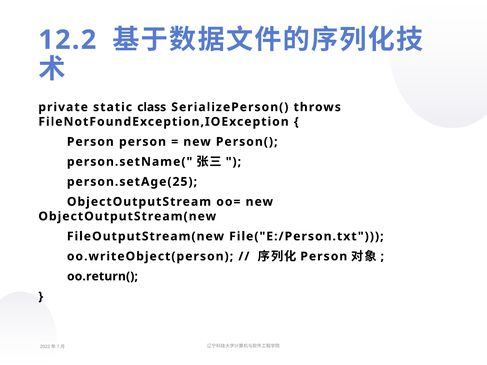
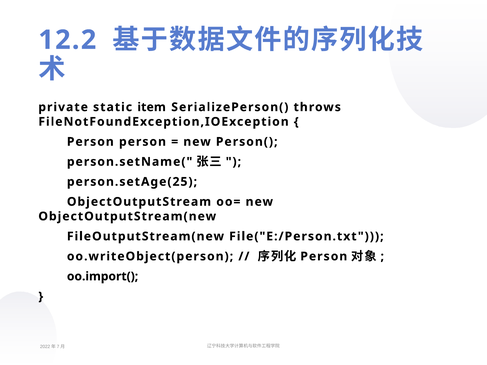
class: class -> item
oo.return(: oo.return( -> oo.import(
